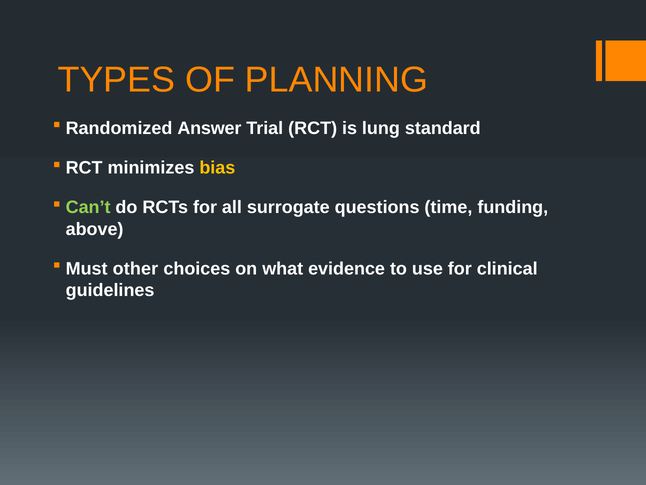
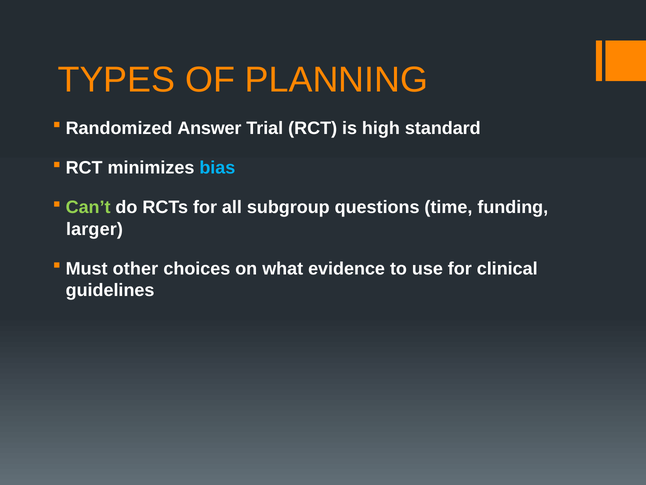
lung: lung -> high
bias colour: yellow -> light blue
surrogate: surrogate -> subgroup
above: above -> larger
